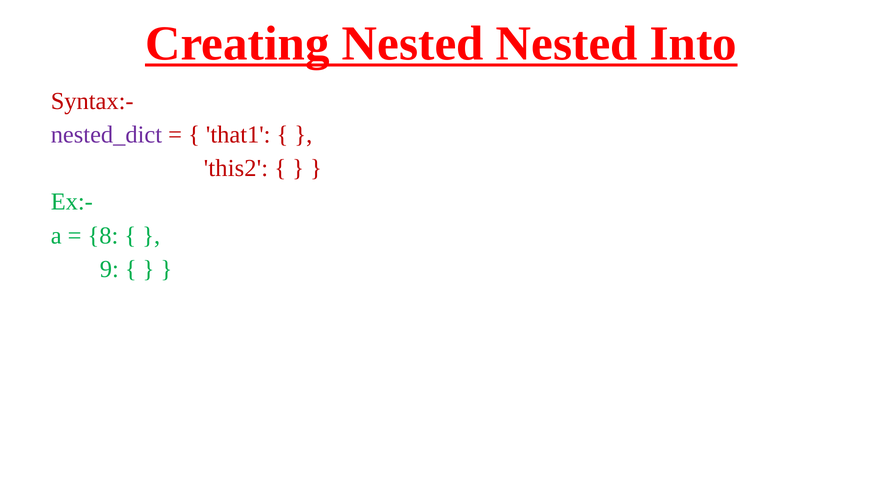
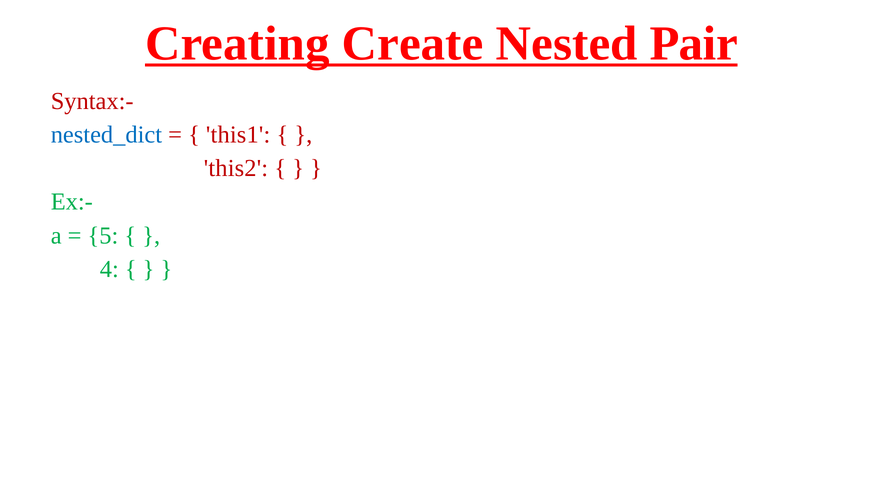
Creating Nested: Nested -> Create
Into: Into -> Pair
nested_dict colour: purple -> blue
that1: that1 -> this1
8: 8 -> 5
9: 9 -> 4
